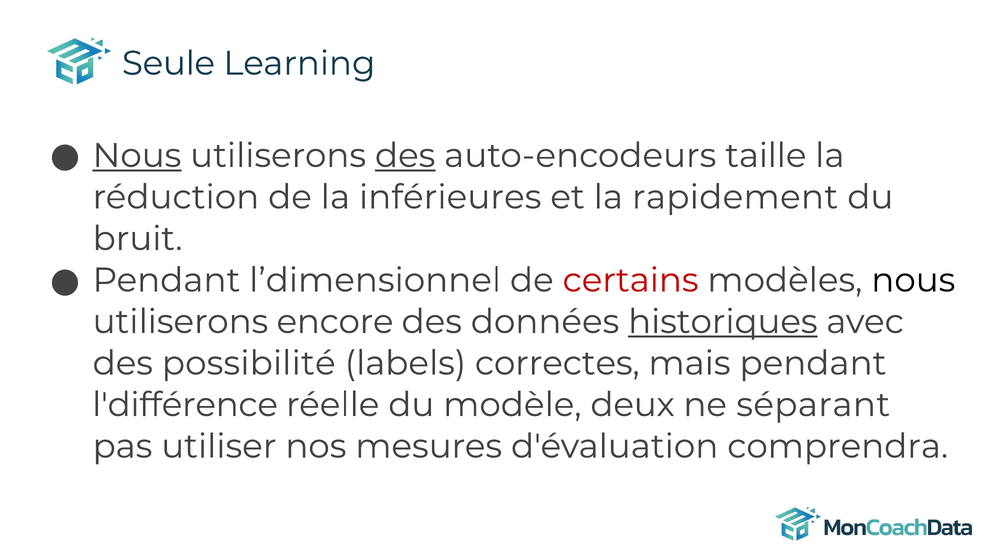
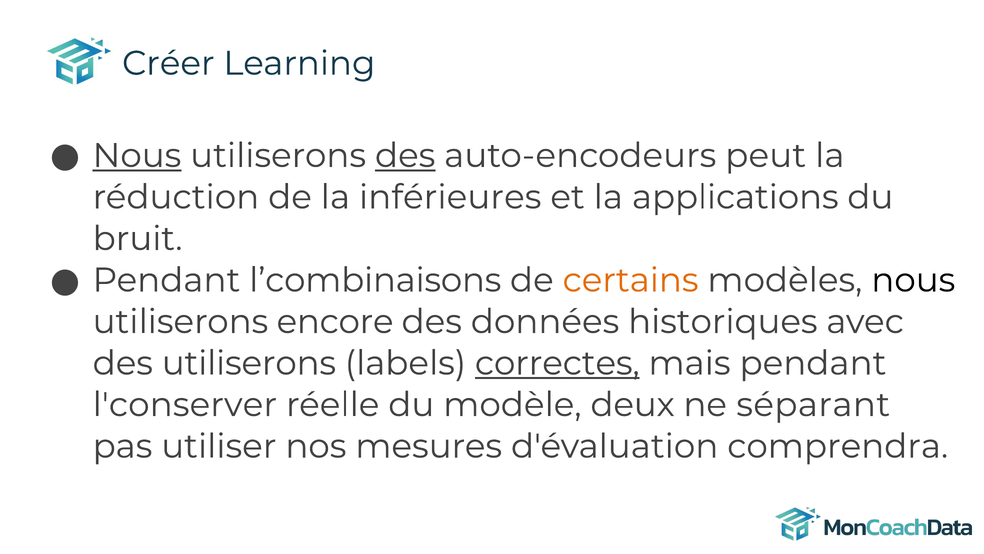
Seule: Seule -> Créer
taille: taille -> peut
rapidement: rapidement -> applications
l’dimensionnel: l’dimensionnel -> l’combinaisons
certains colour: red -> orange
historiques underline: present -> none
des possibilité: possibilité -> utiliserons
correctes underline: none -> present
l'différence: l'différence -> l'conserver
